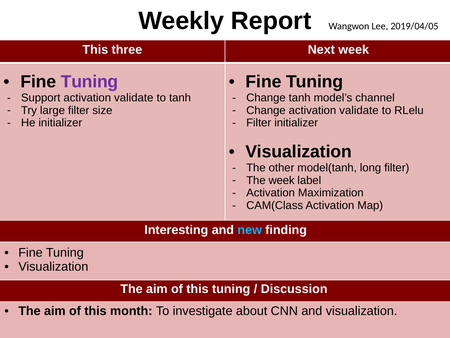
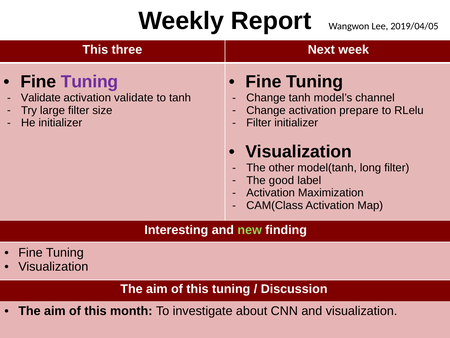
Support at (41, 98): Support -> Validate
Change activation validate: validate -> prepare
The week: week -> good
new colour: light blue -> light green
